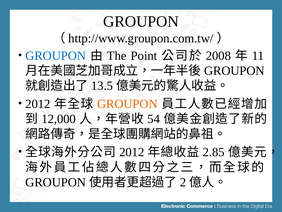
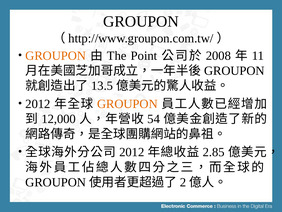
GROUPON at (56, 56) colour: blue -> orange
